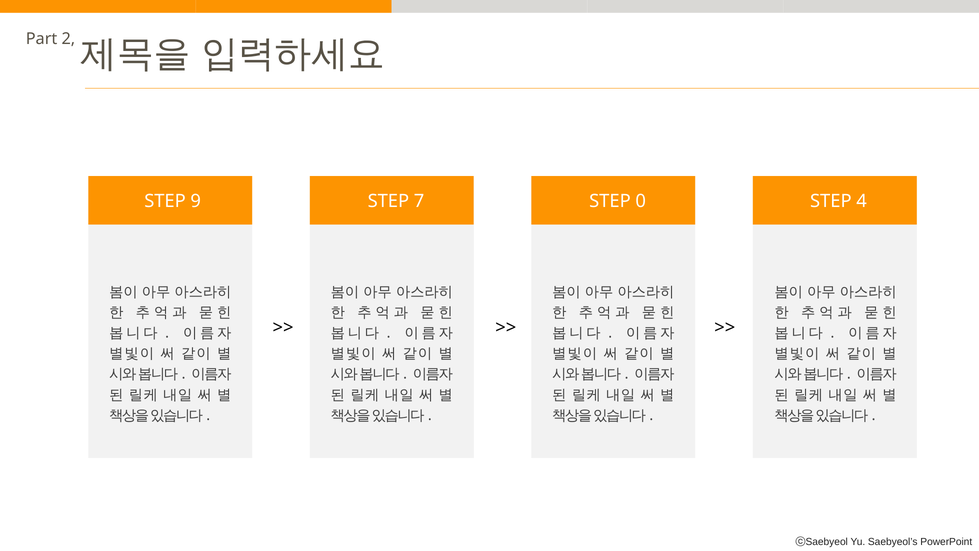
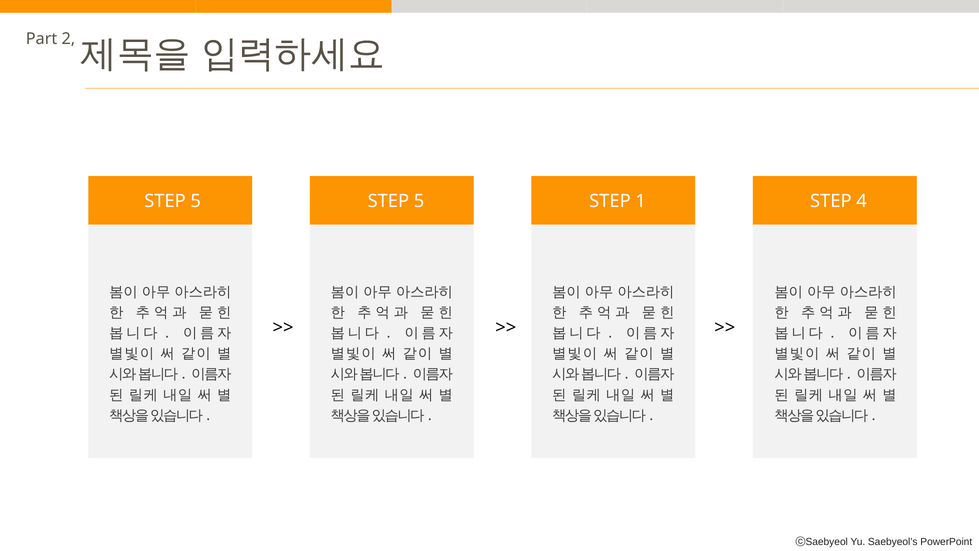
9 at (196, 201): 9 -> 5
7 at (419, 201): 7 -> 5
0: 0 -> 1
